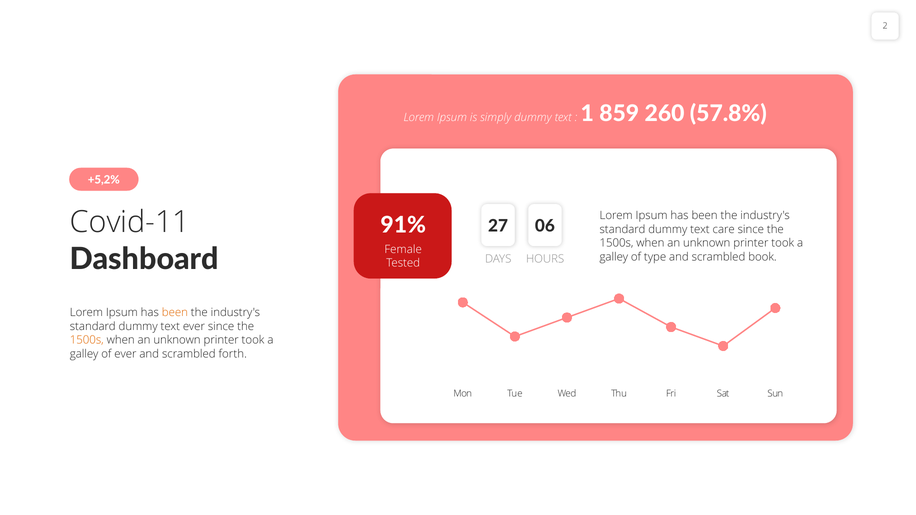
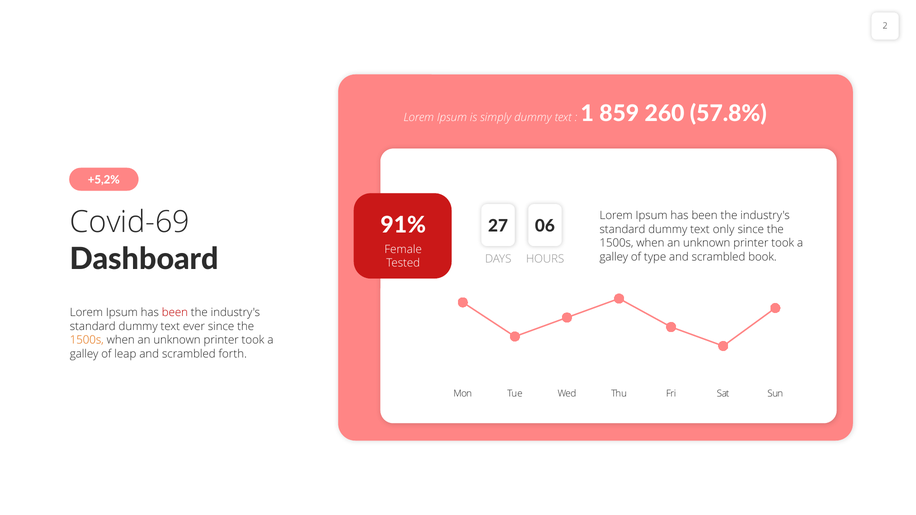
Covid-11: Covid-11 -> Covid-69
care: care -> only
been at (175, 313) colour: orange -> red
of ever: ever -> leap
